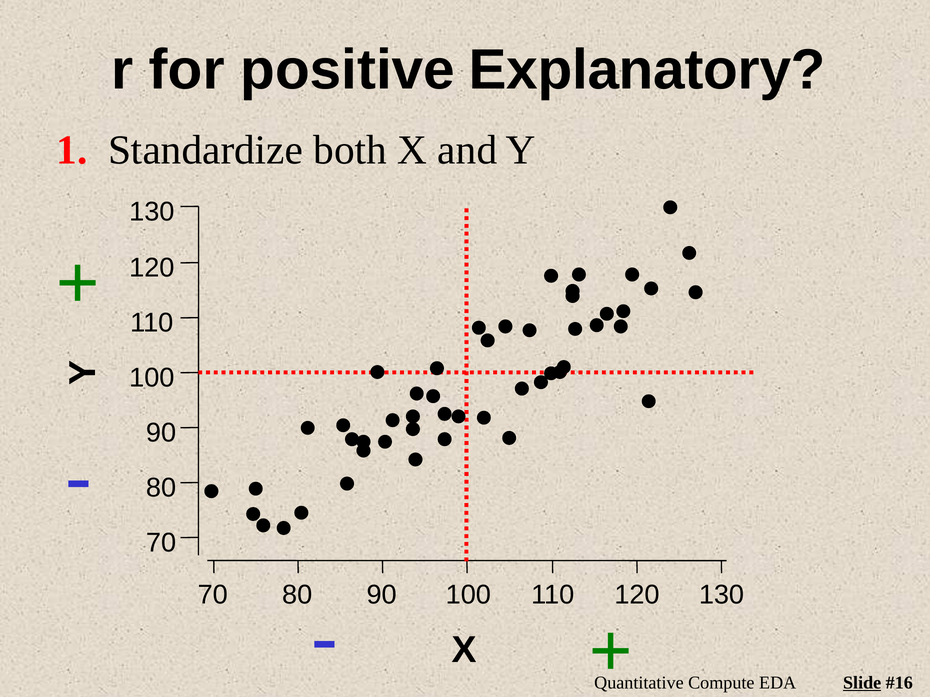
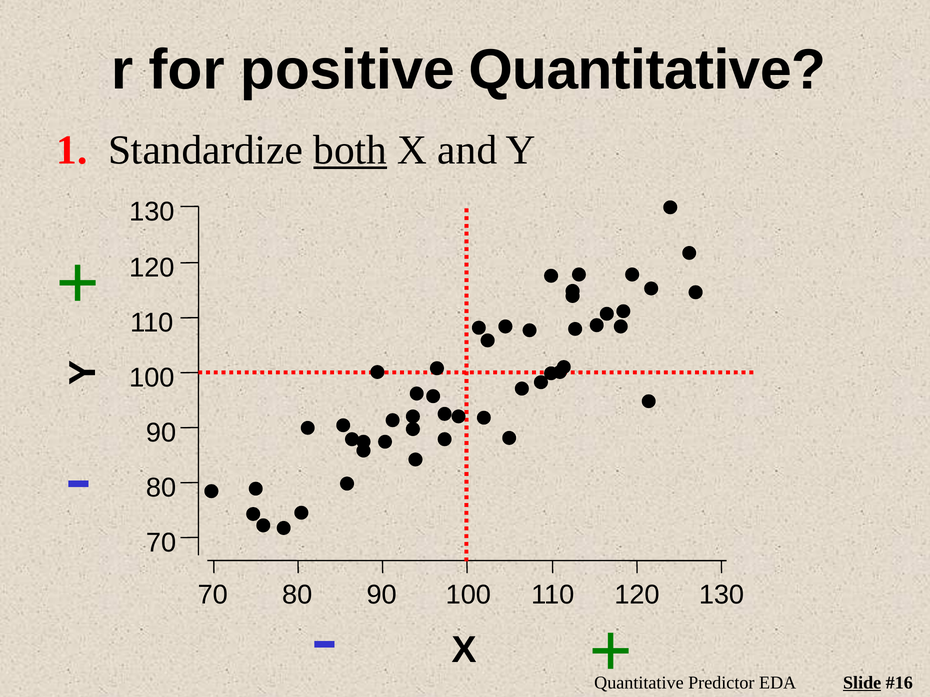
positive Explanatory: Explanatory -> Quantitative
both underline: none -> present
Compute: Compute -> Predictor
